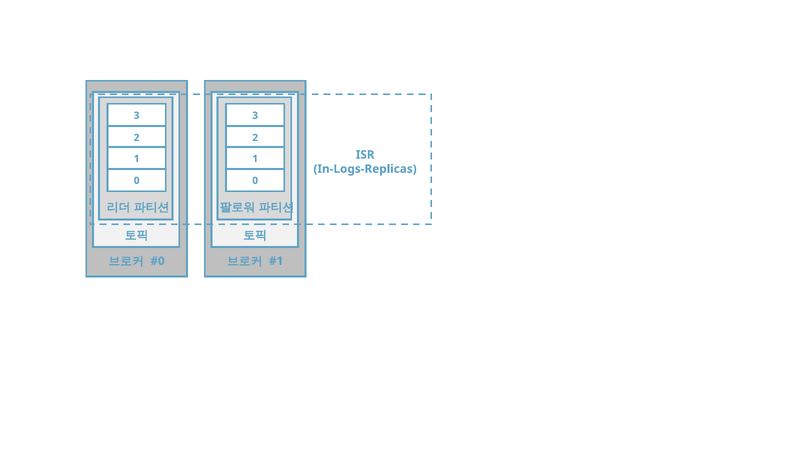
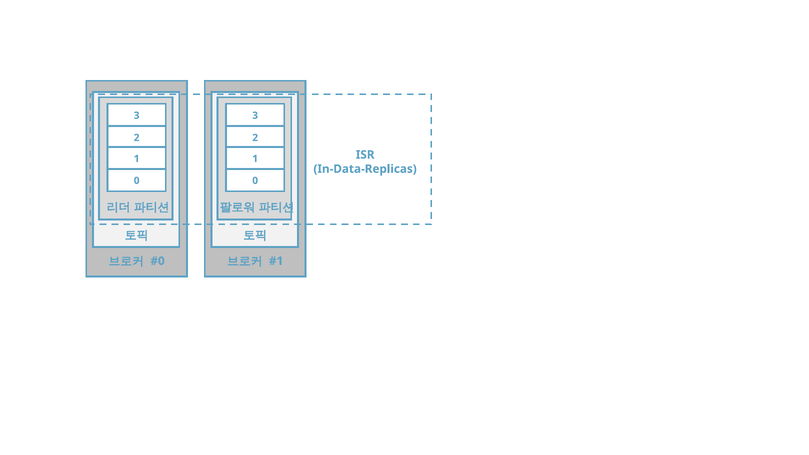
In-Logs-Replicas: In-Logs-Replicas -> In-Data-Replicas
